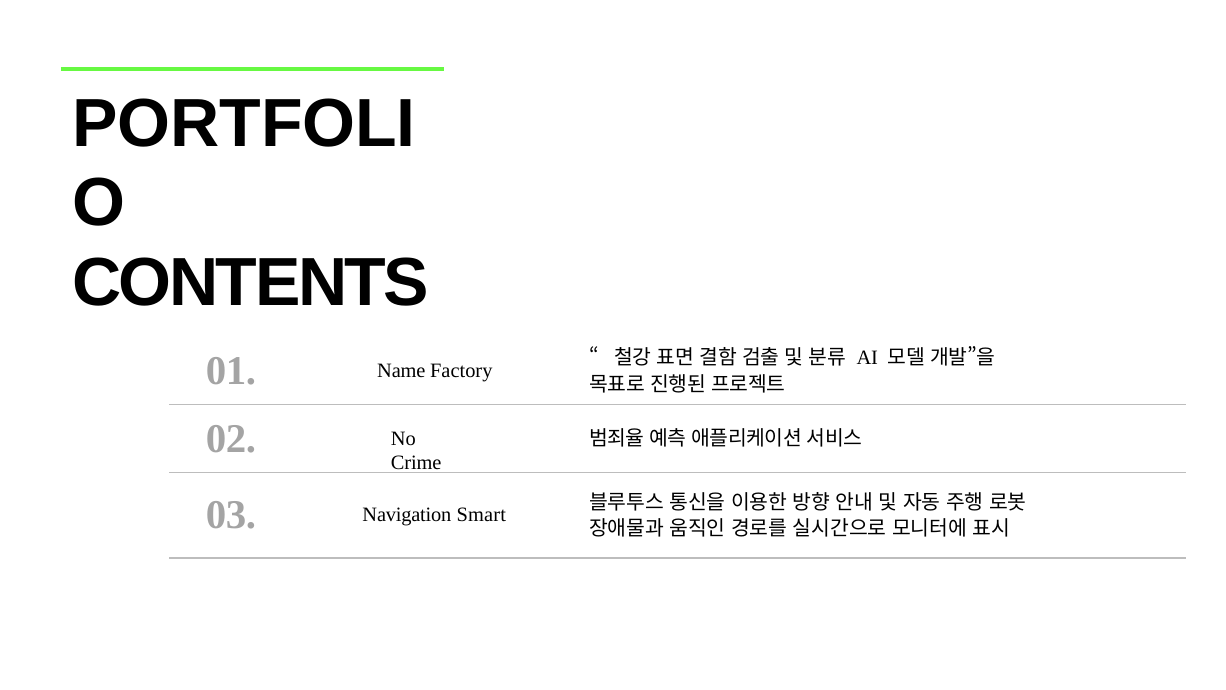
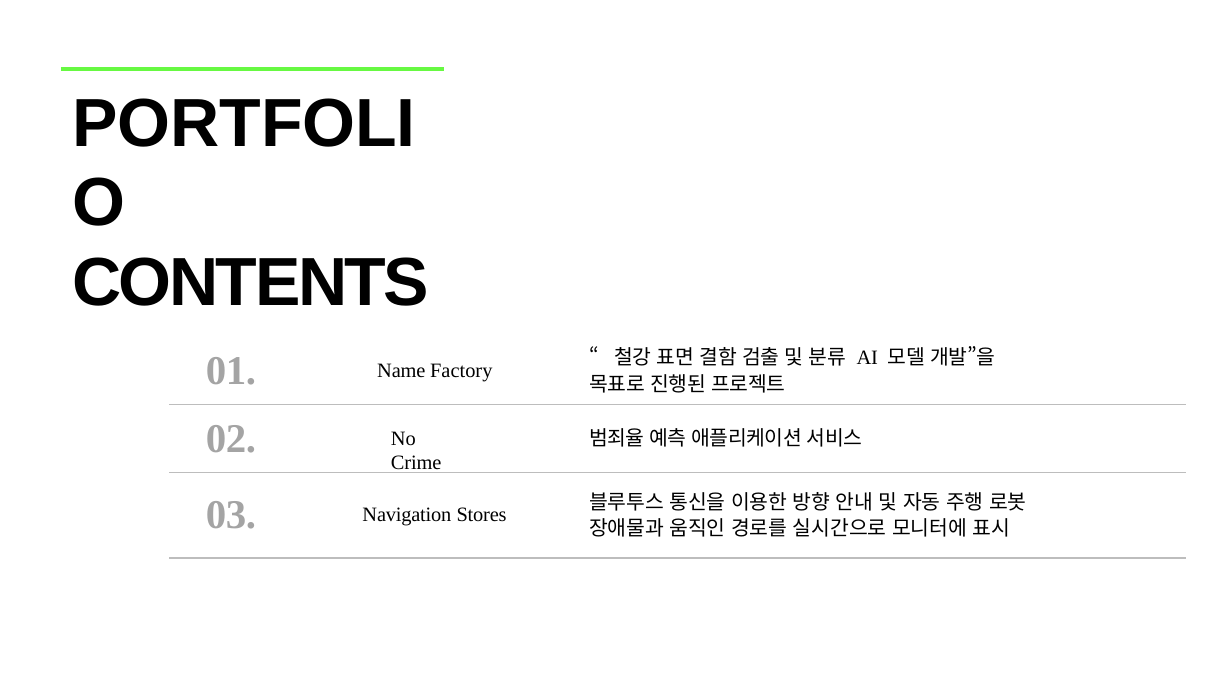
Smart: Smart -> Stores
